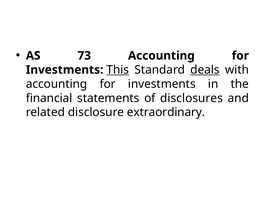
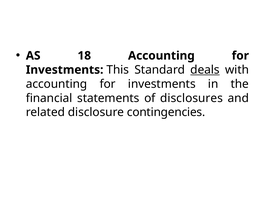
73: 73 -> 18
This underline: present -> none
extraordinary: extraordinary -> contingencies
